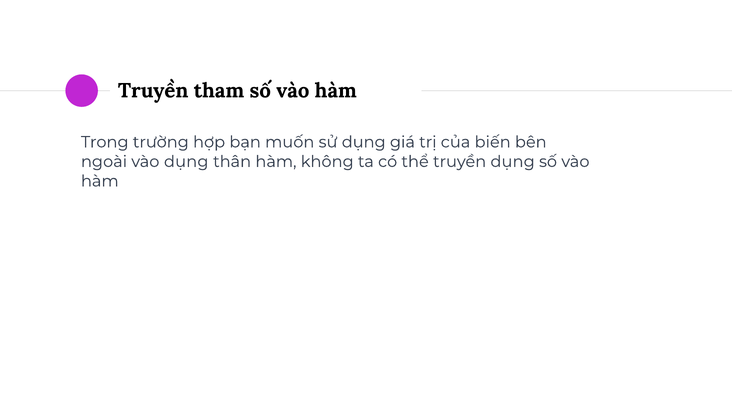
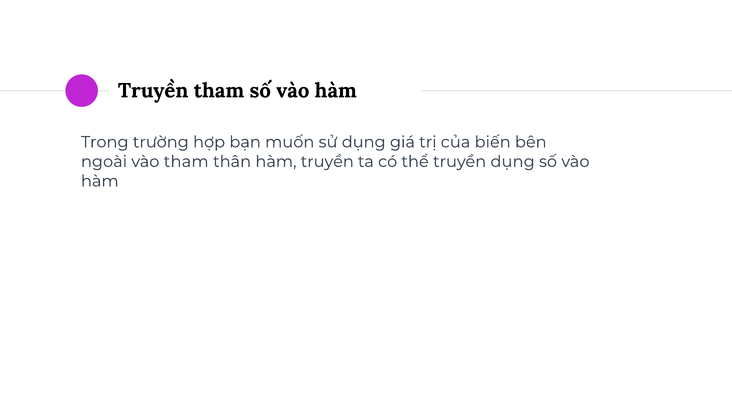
vào dụng: dụng -> tham
hàm không: không -> truyền
